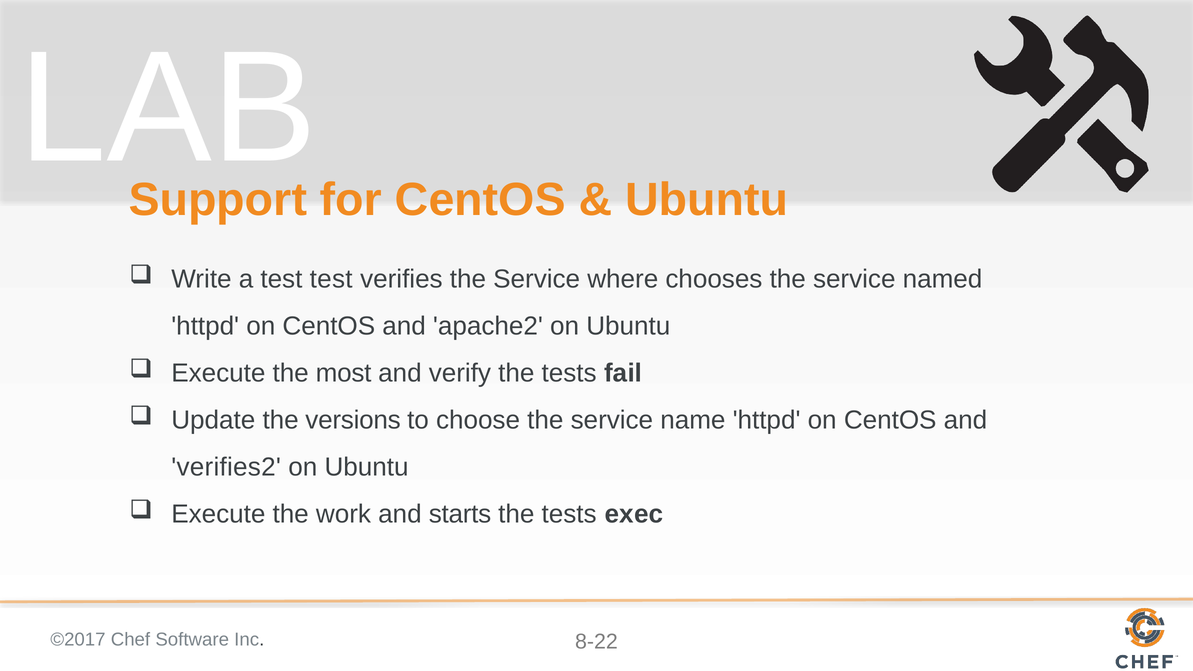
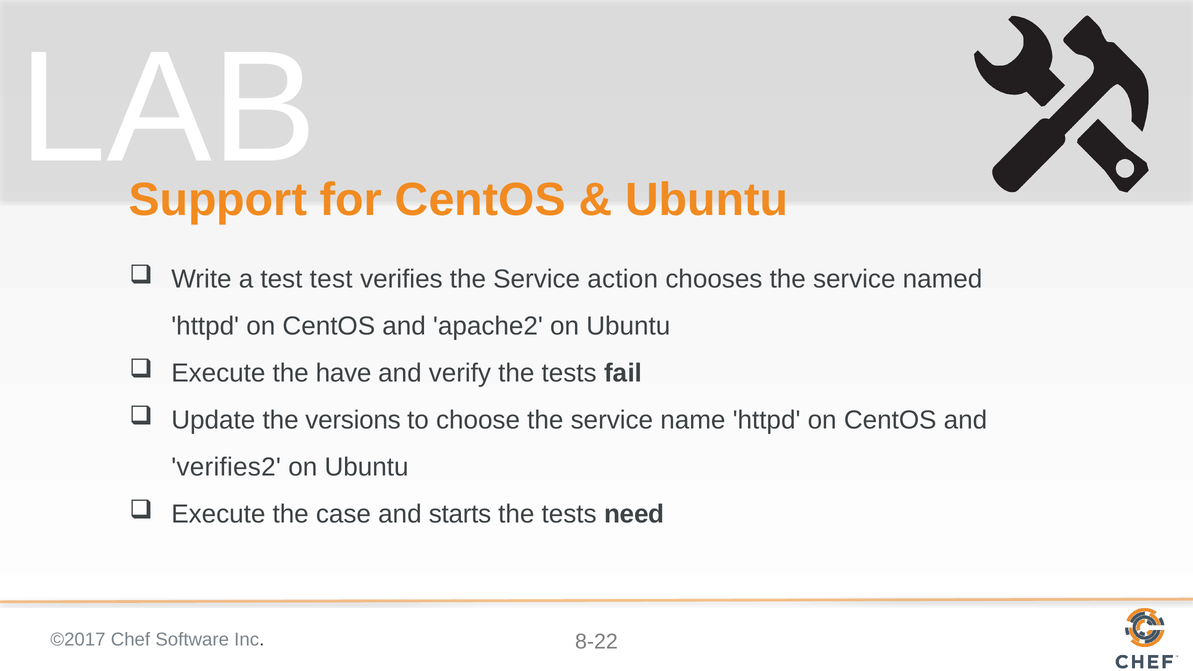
where: where -> action
most: most -> have
work: work -> case
exec: exec -> need
